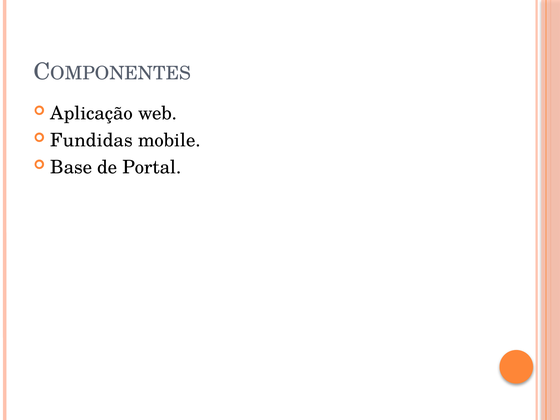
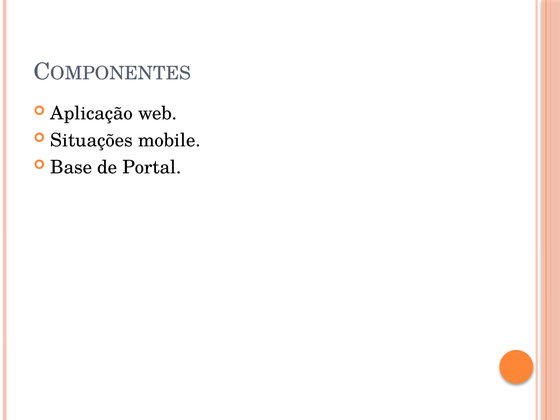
Fundidas: Fundidas -> Situações
